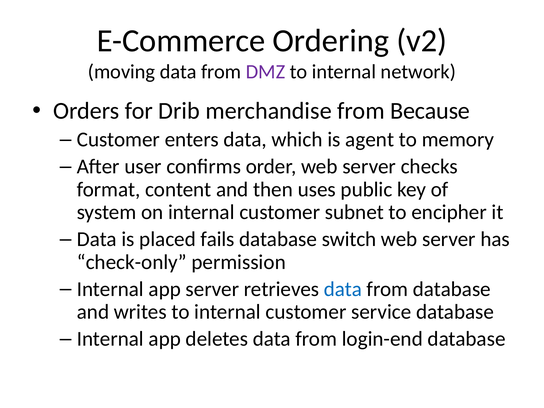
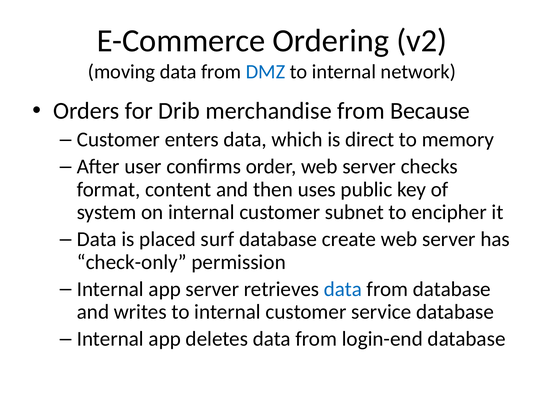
DMZ colour: purple -> blue
agent: agent -> direct
fails: fails -> surf
switch: switch -> create
